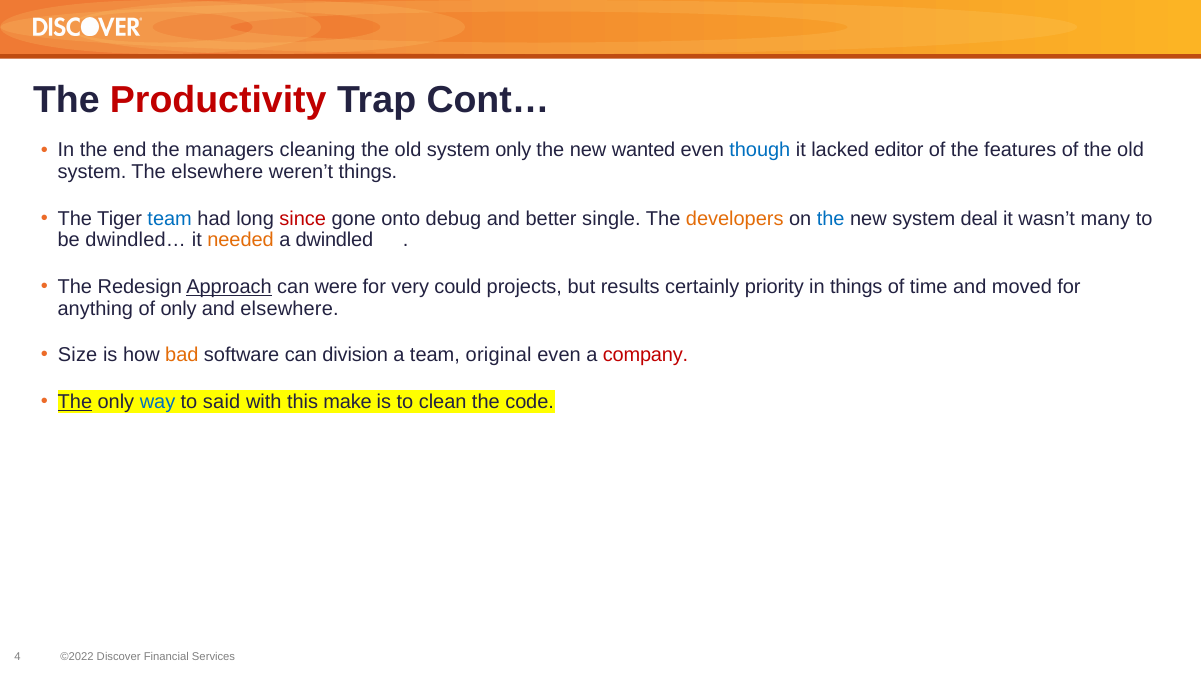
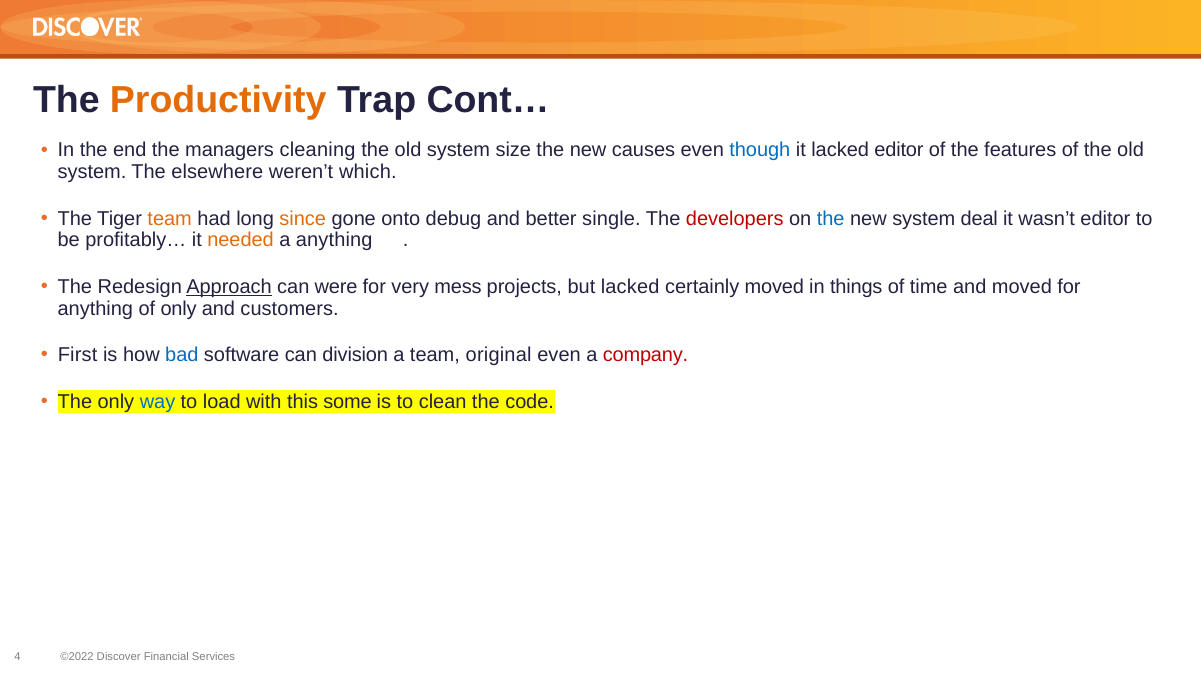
Productivity colour: red -> orange
system only: only -> size
wanted: wanted -> causes
weren’t things: things -> which
team at (170, 219) colour: blue -> orange
since colour: red -> orange
developers colour: orange -> red
wasn’t many: many -> editor
dwindled…: dwindled… -> profitably…
a dwindled: dwindled -> anything
could: could -> mess
but results: results -> lacked
certainly priority: priority -> moved
and elsewhere: elsewhere -> customers
Size: Size -> First
bad colour: orange -> blue
The at (75, 402) underline: present -> none
said: said -> load
make: make -> some
